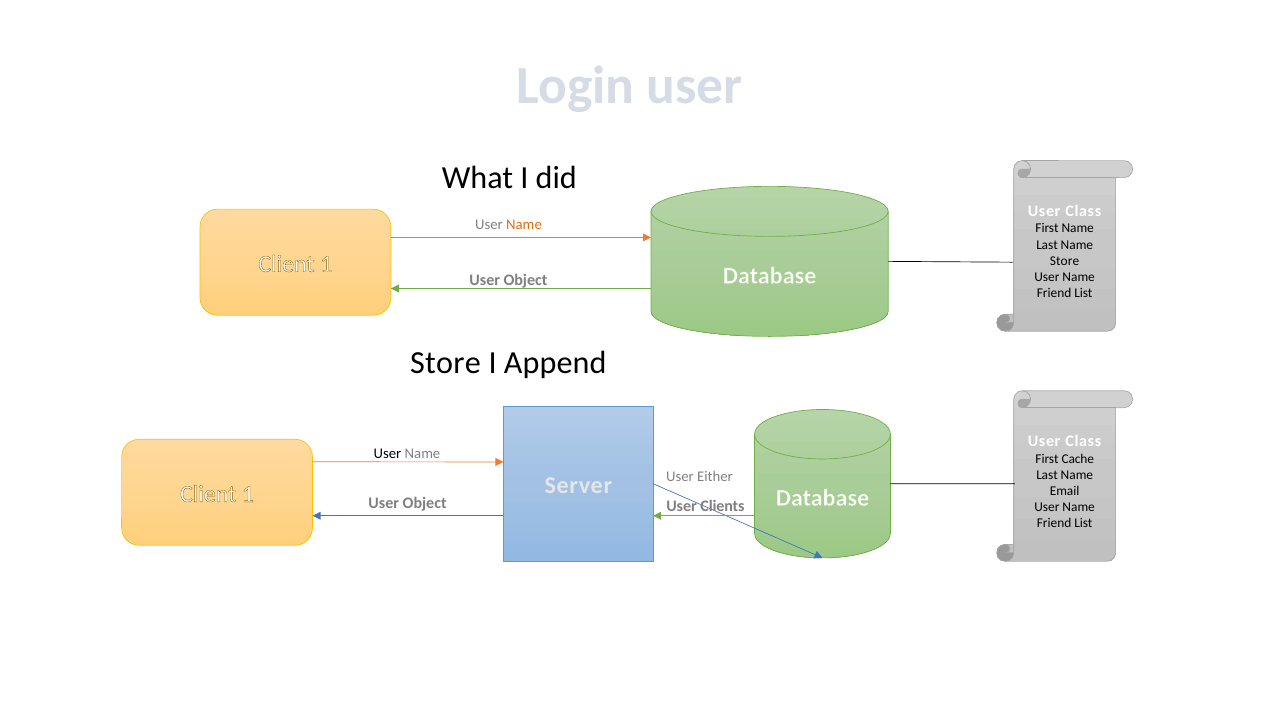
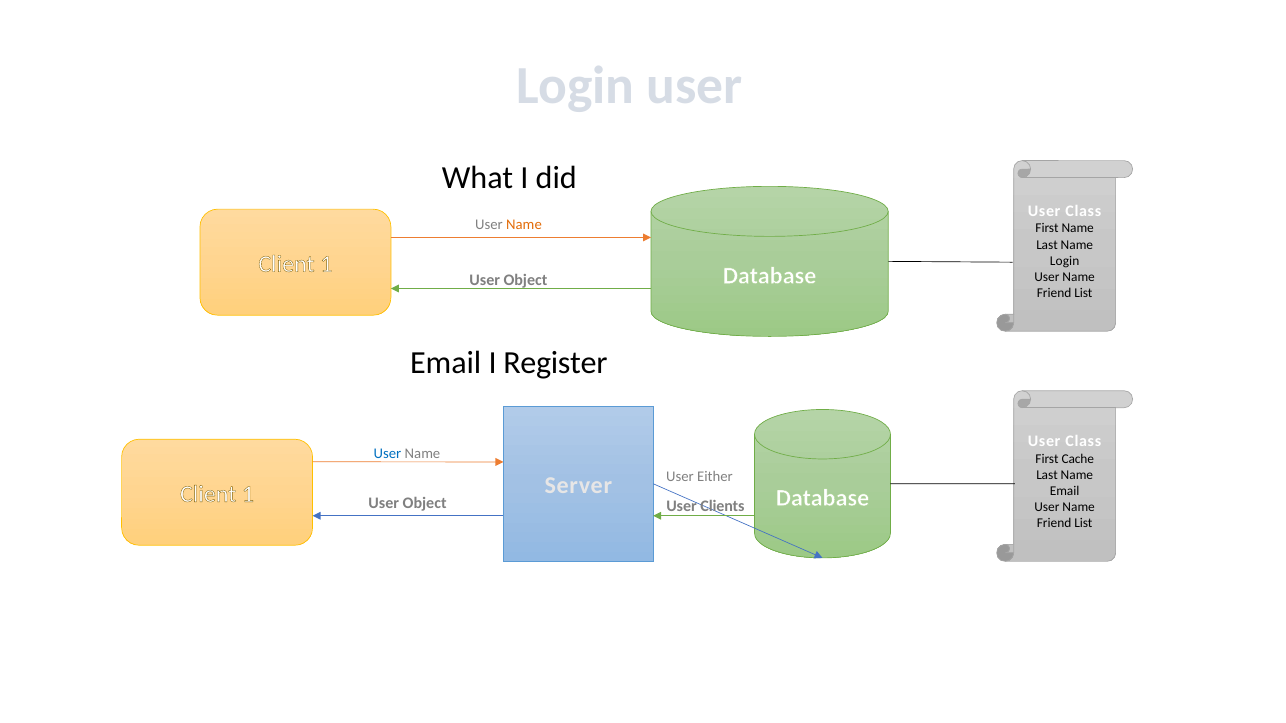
Store at (1065, 261): Store -> Login
Store at (445, 363): Store -> Email
Append: Append -> Register
User at (387, 454) colour: black -> blue
